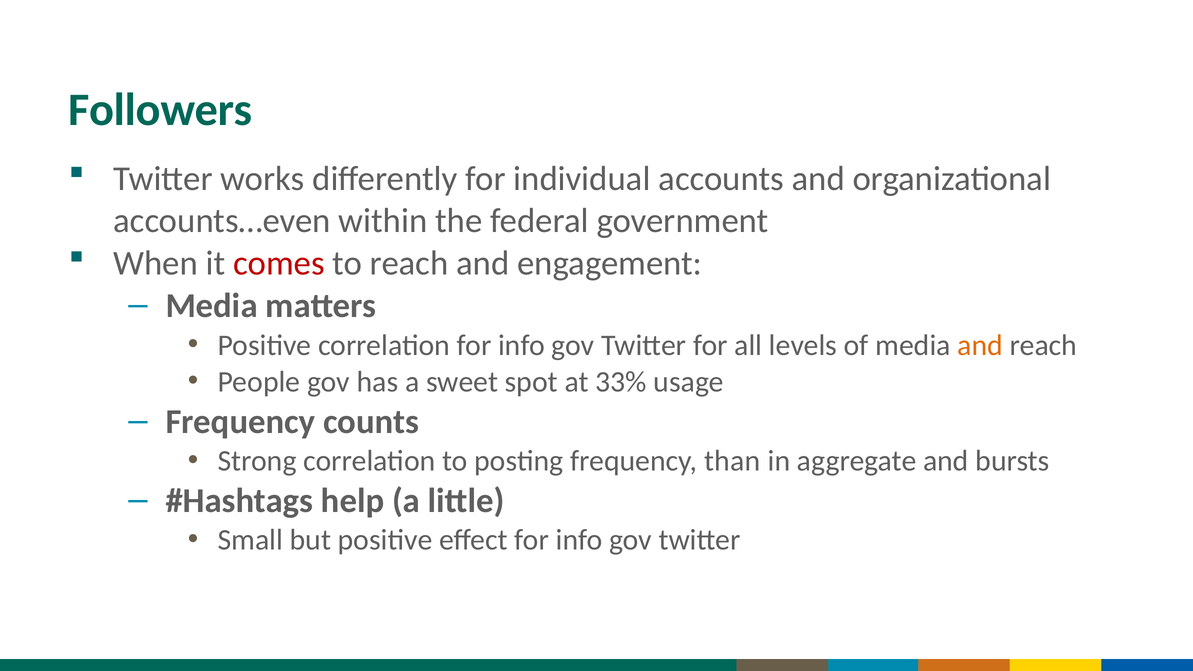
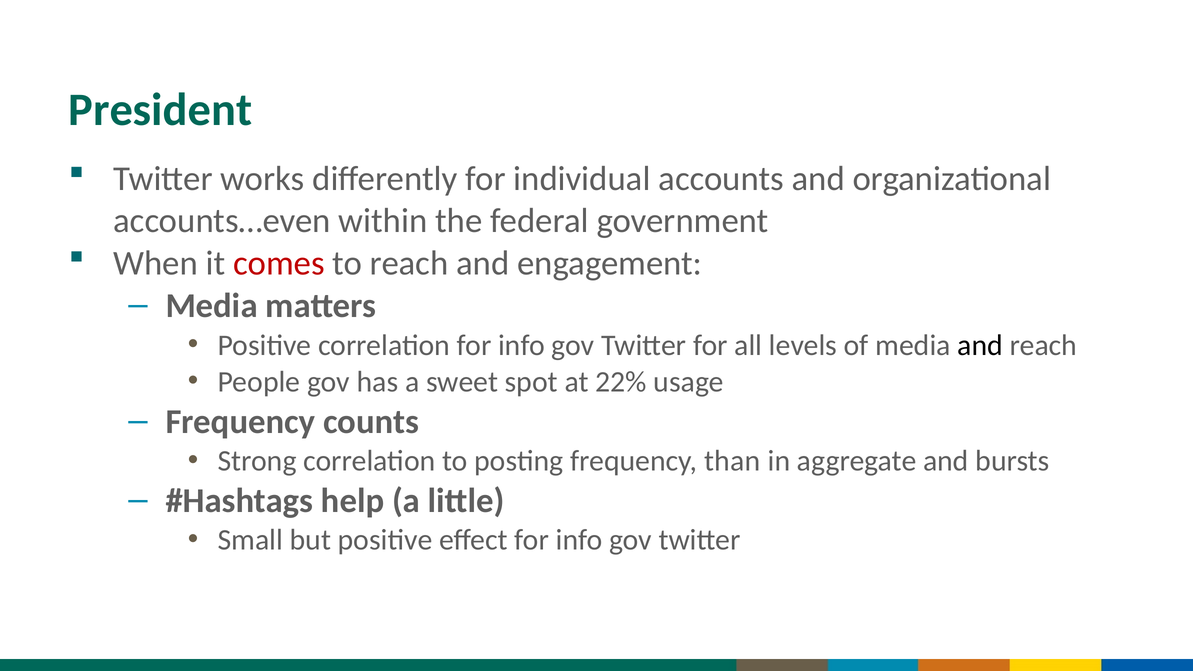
Followers: Followers -> President
and at (980, 345) colour: orange -> black
33%: 33% -> 22%
